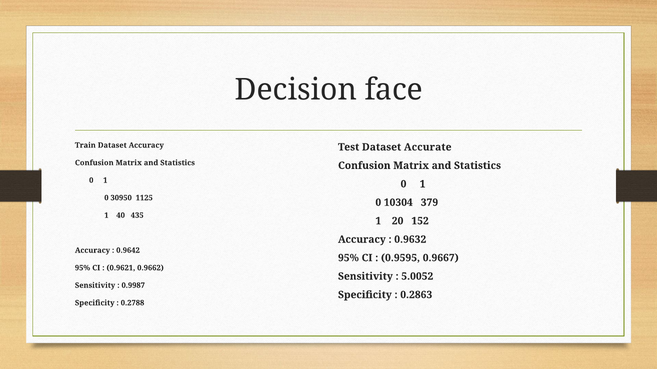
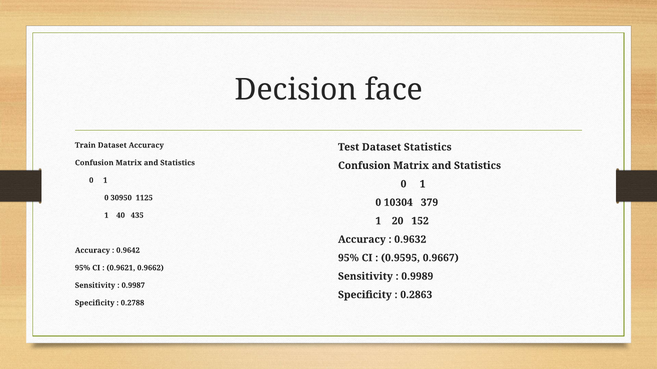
Dataset Accurate: Accurate -> Statistics
5.0052: 5.0052 -> 0.9989
